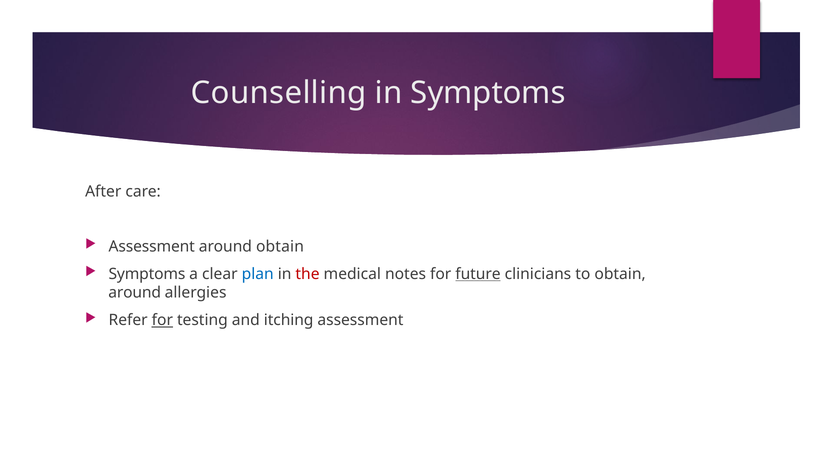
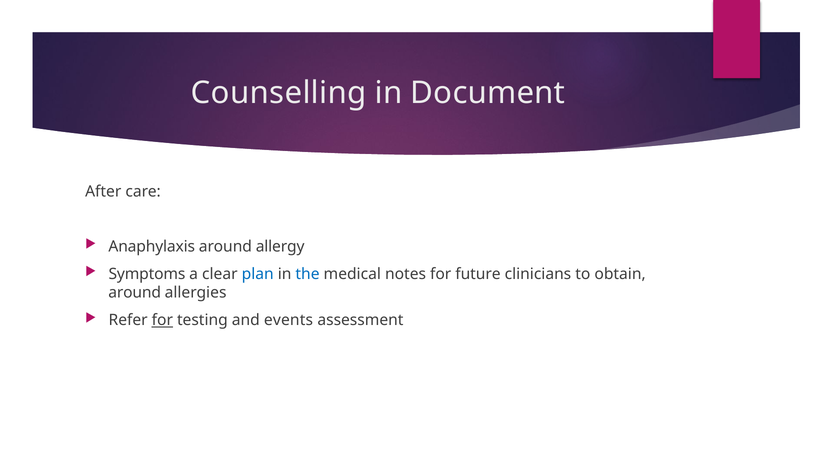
in Symptoms: Symptoms -> Document
Assessment at (152, 246): Assessment -> Anaphylaxis
around obtain: obtain -> allergy
the colour: red -> blue
future underline: present -> none
itching: itching -> events
